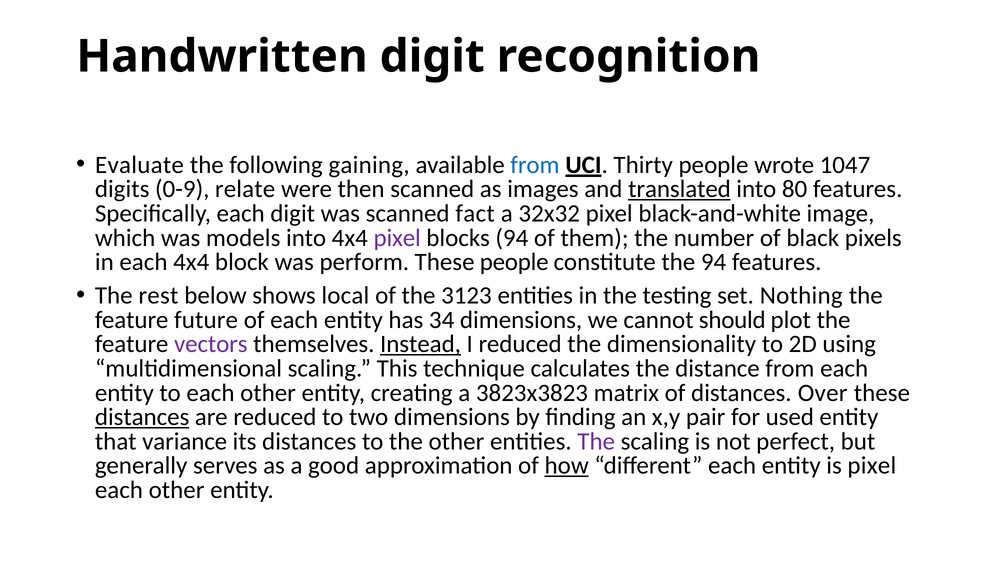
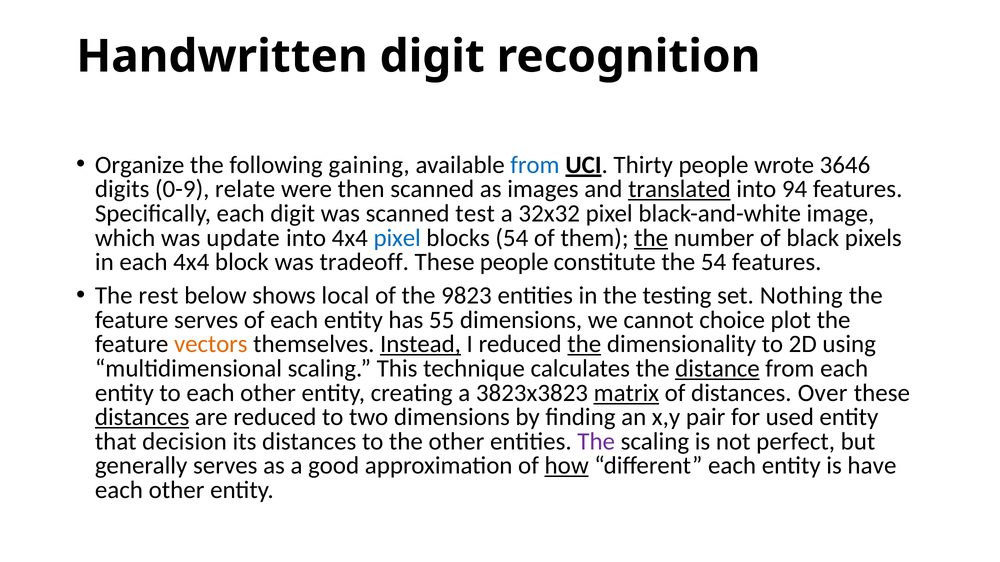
Evaluate: Evaluate -> Organize
1047: 1047 -> 3646
80: 80 -> 94
fact: fact -> test
models: models -> update
pixel at (397, 238) colour: purple -> blue
blocks 94: 94 -> 54
the at (651, 238) underline: none -> present
perform: perform -> tradeoff
the 94: 94 -> 54
3123: 3123 -> 9823
feature future: future -> serves
34: 34 -> 55
should: should -> choice
vectors colour: purple -> orange
the at (584, 345) underline: none -> present
distance underline: none -> present
matrix underline: none -> present
variance: variance -> decision
is pixel: pixel -> have
